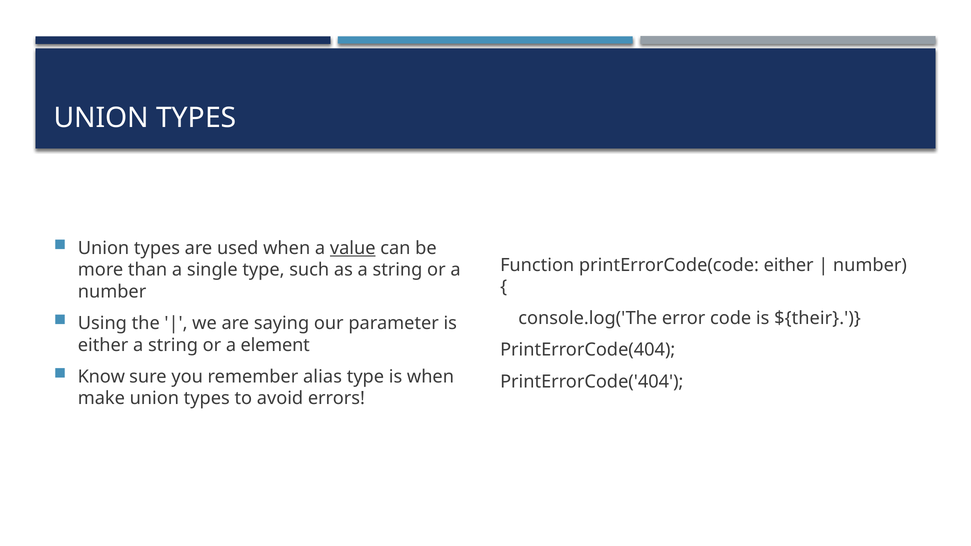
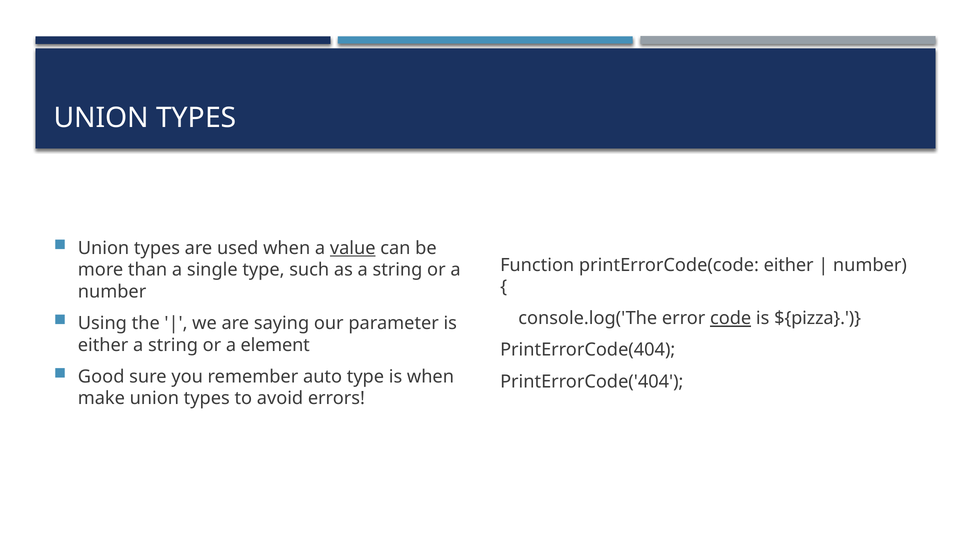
code underline: none -> present
${their: ${their -> ${pizza
Know: Know -> Good
alias: alias -> auto
